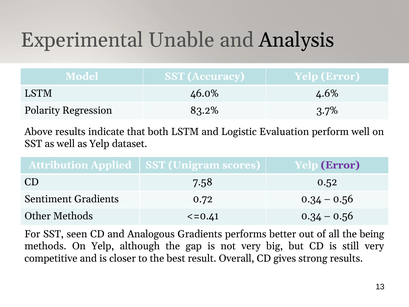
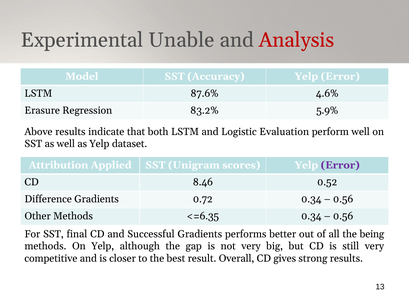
Analysis colour: black -> red
46.0%: 46.0% -> 87.6%
Polarity: Polarity -> Erasure
3.7%: 3.7% -> 5.9%
7.58: 7.58 -> 8.46
Sentiment: Sentiment -> Difference
<=0.41: <=0.41 -> <=6.35
seen: seen -> final
Analogous: Analogous -> Successful
